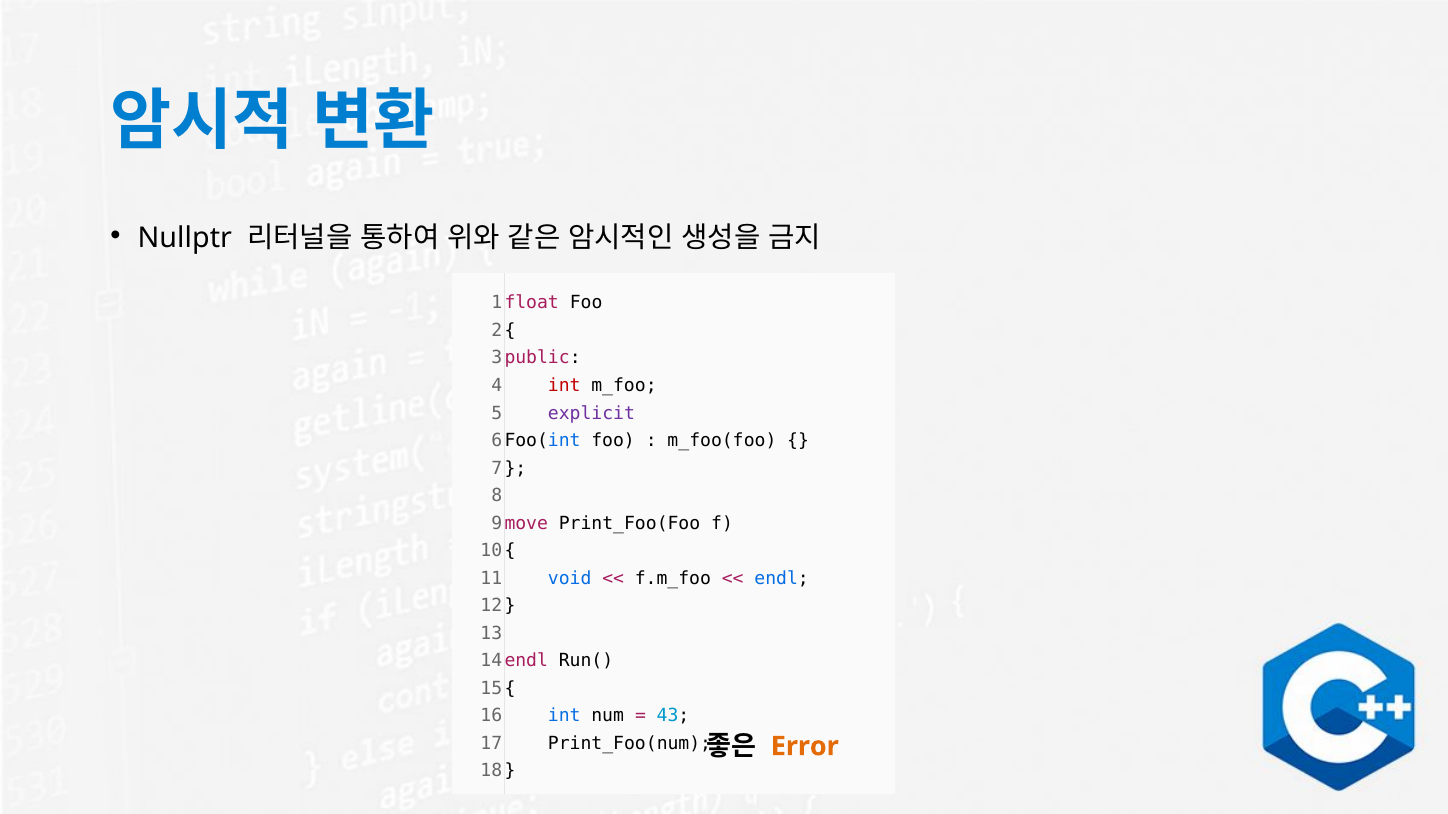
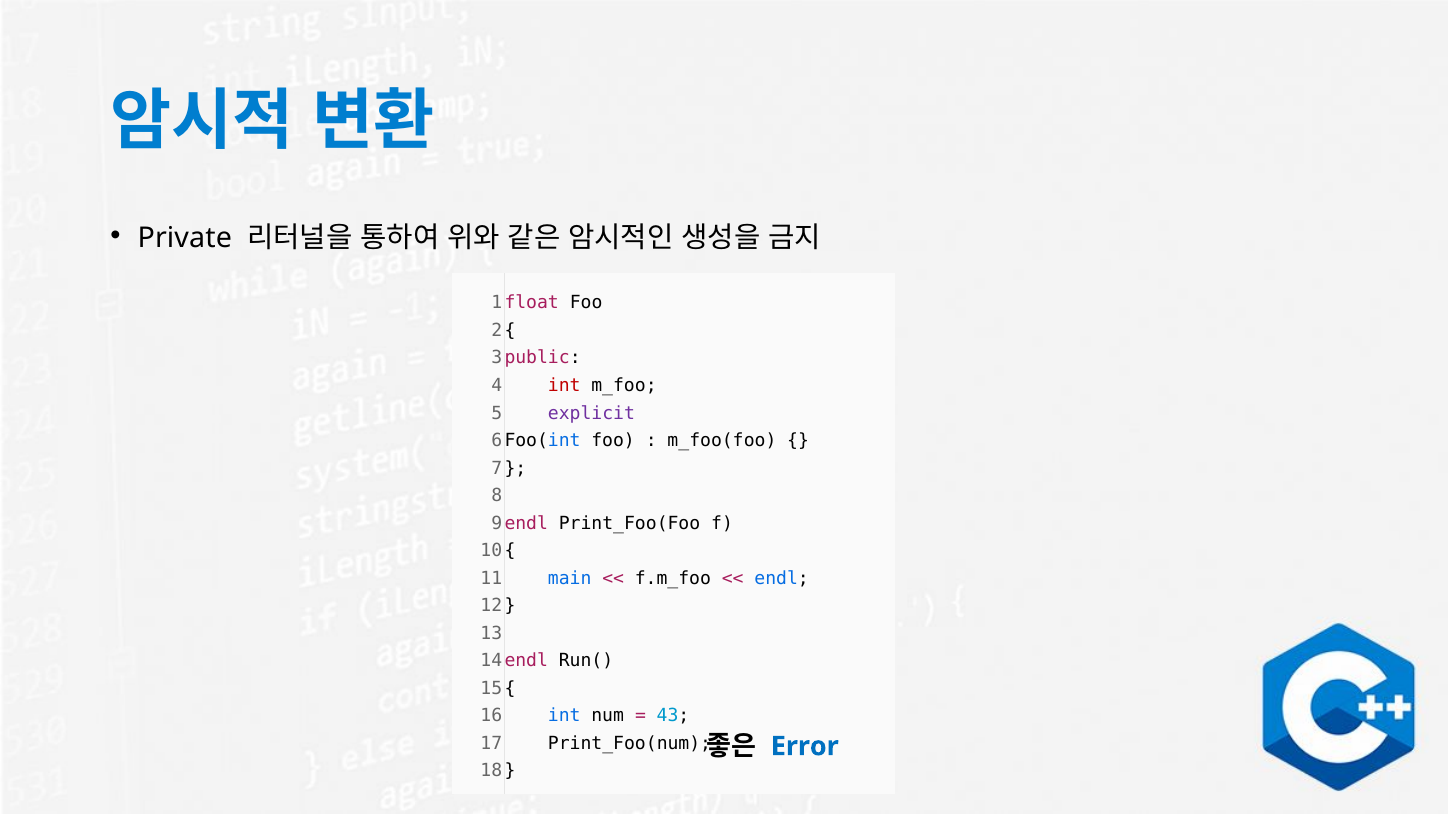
Nullptr: Nullptr -> Private
move at (526, 523): move -> endl
void: void -> main
Error colour: orange -> blue
